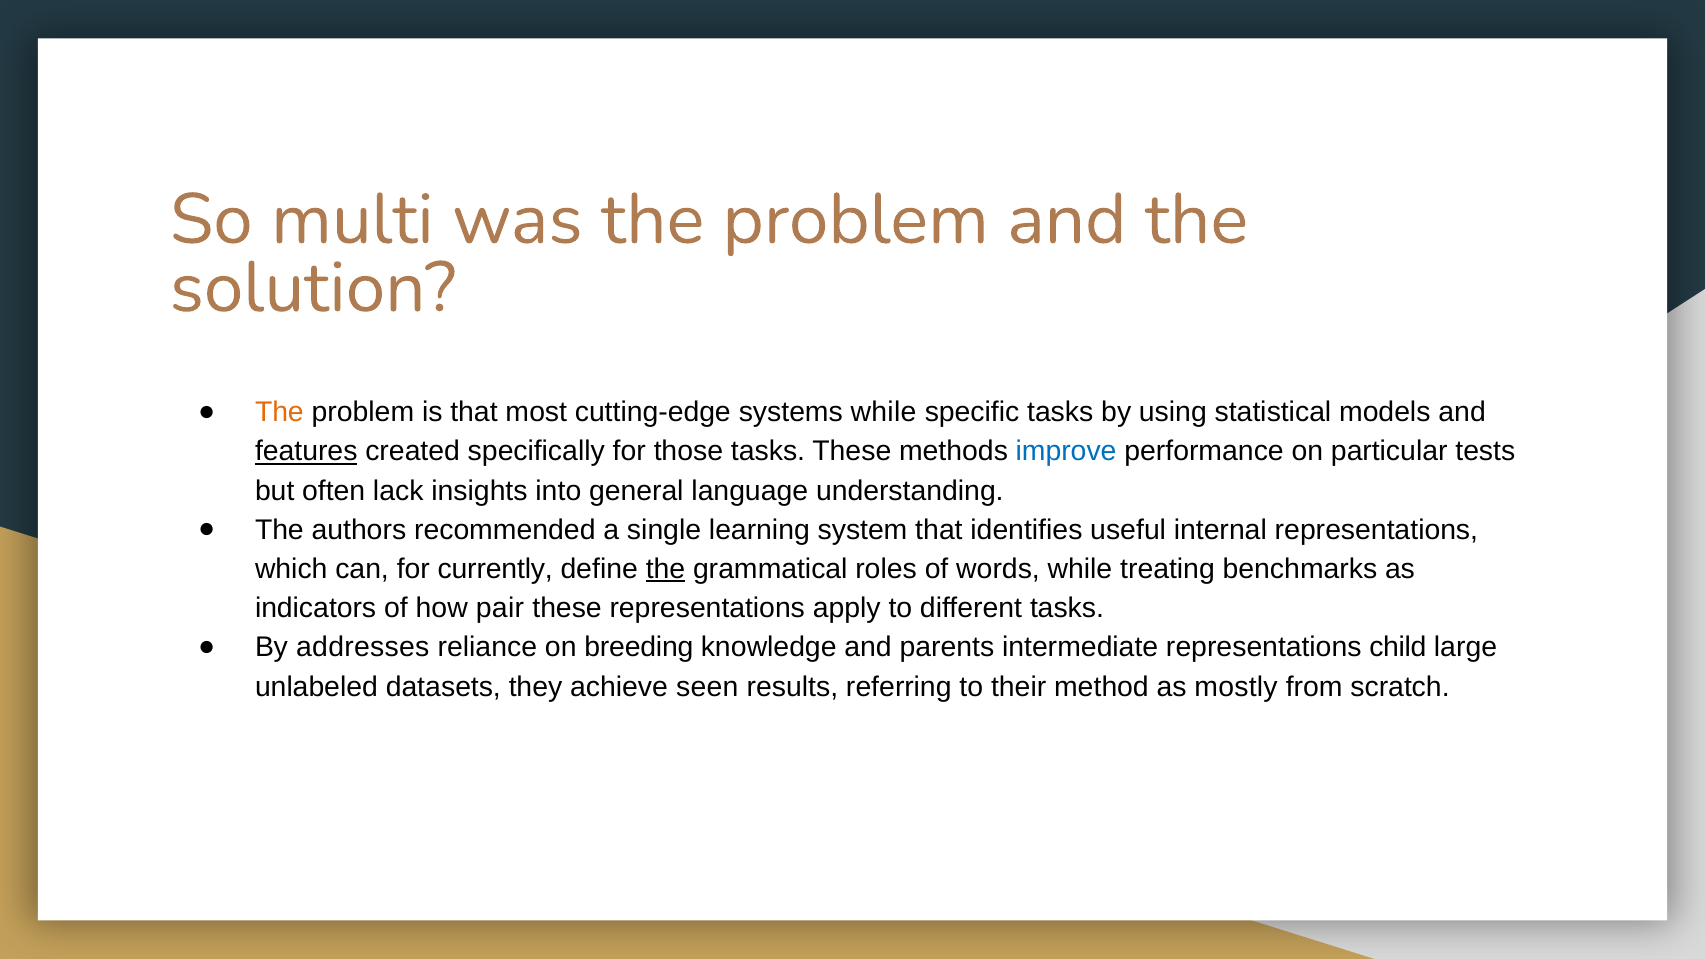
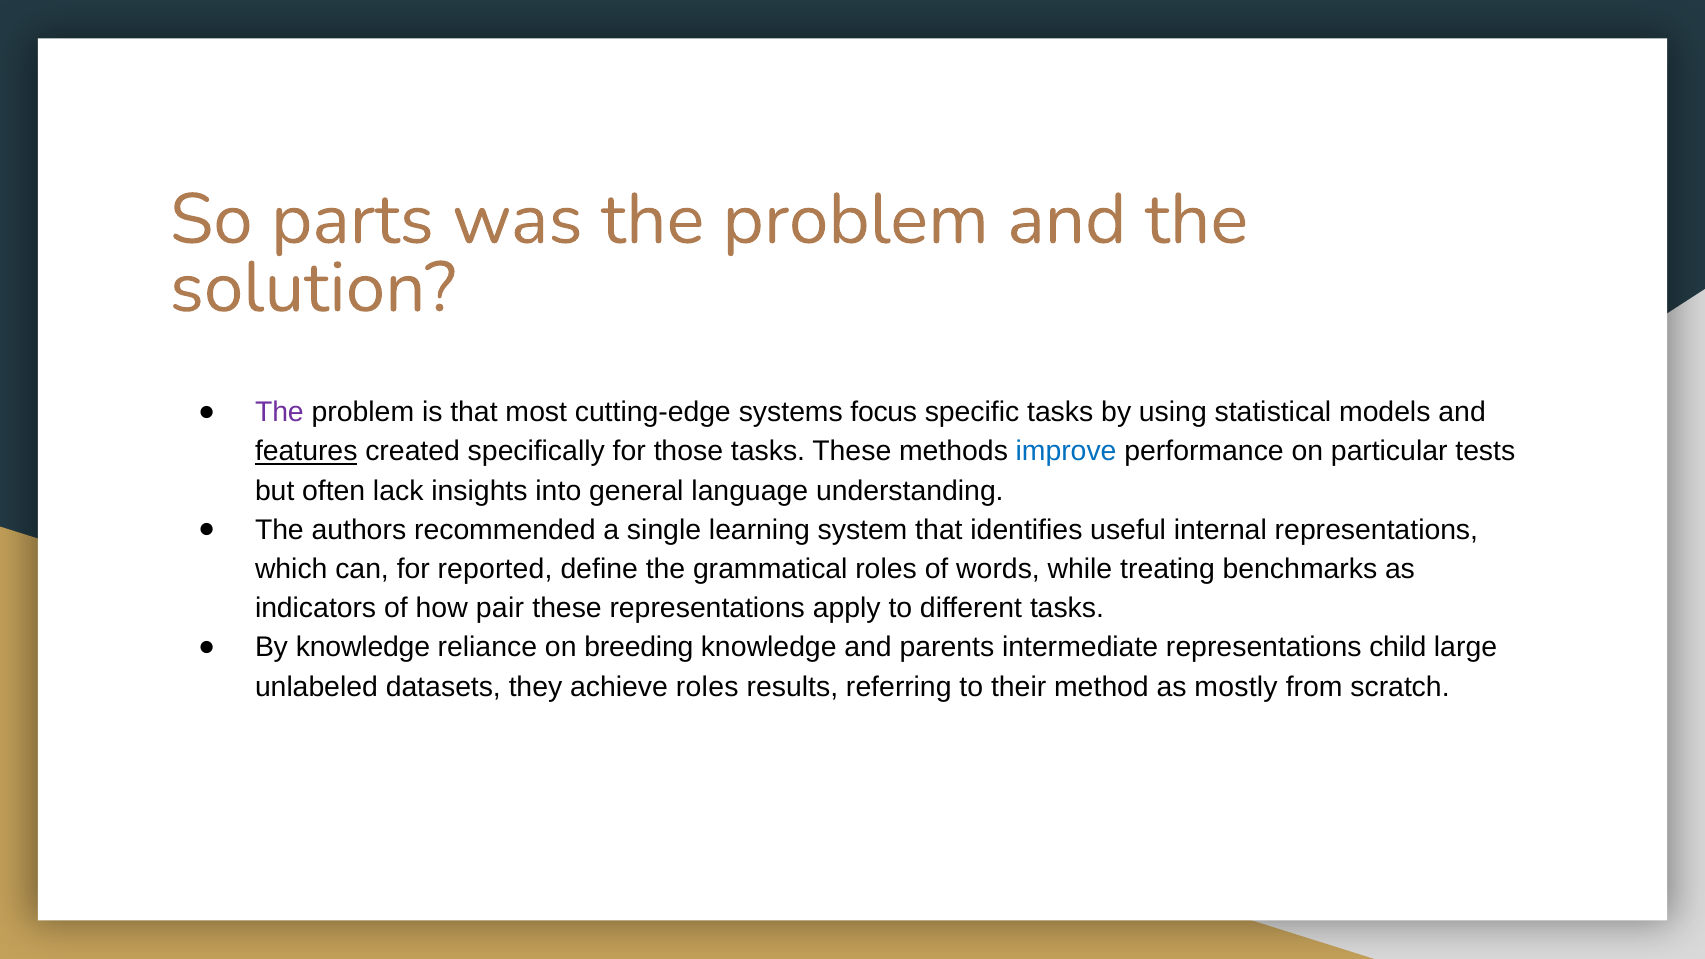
multi: multi -> parts
The at (279, 412) colour: orange -> purple
systems while: while -> focus
currently: currently -> reported
the at (665, 569) underline: present -> none
By addresses: addresses -> knowledge
achieve seen: seen -> roles
